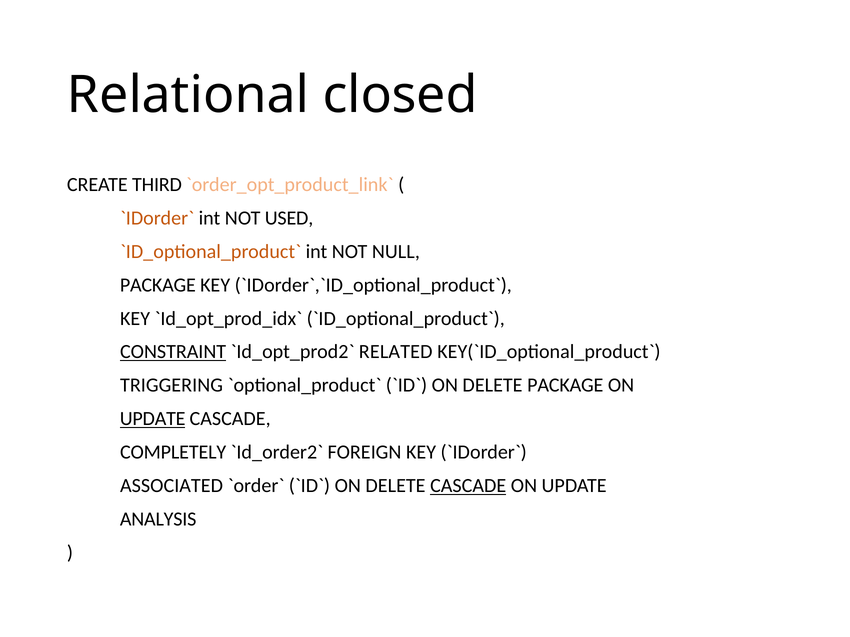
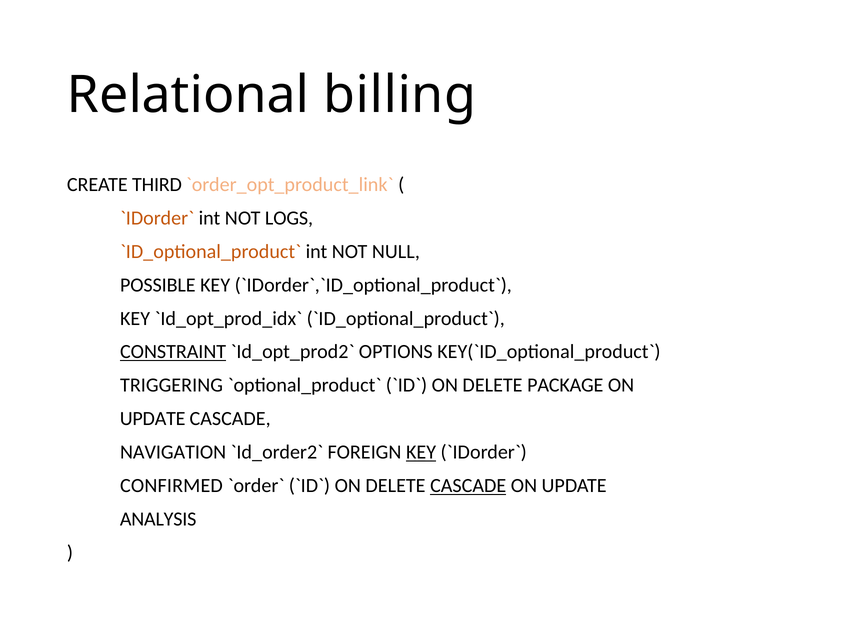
closed: closed -> billing
USED: USED -> LOGS
PACKAGE at (158, 285): PACKAGE -> POSSIBLE
RELATED: RELATED -> OPTIONS
UPDATE at (153, 419) underline: present -> none
COMPLETELY: COMPLETELY -> NAVIGATION
KEY at (421, 453) underline: none -> present
ASSOCIATED: ASSOCIATED -> CONFIRMED
